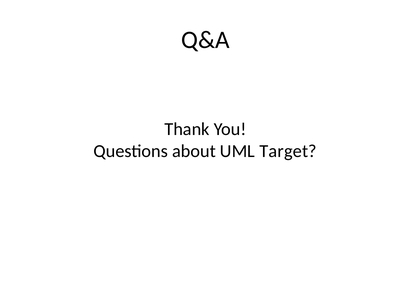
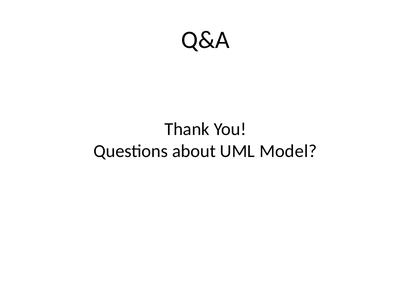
Target: Target -> Model
